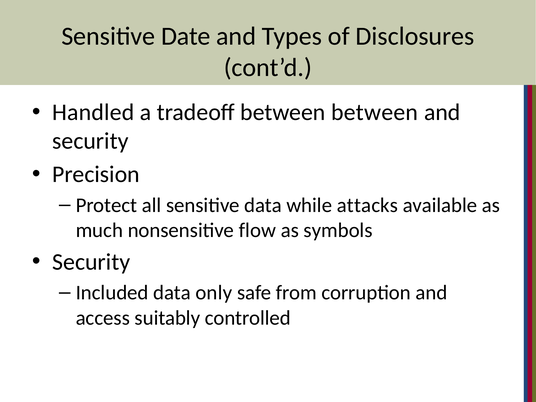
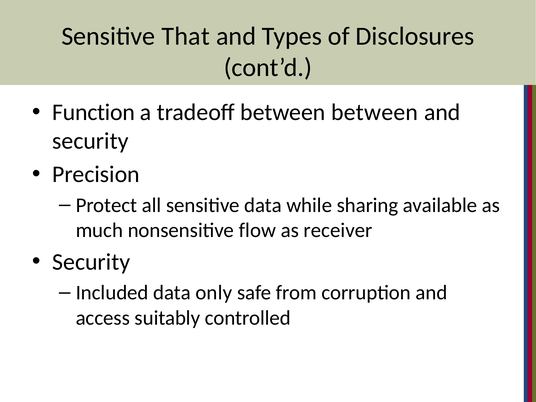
Date: Date -> That
Handled: Handled -> Function
attacks: attacks -> sharing
symbols: symbols -> receiver
